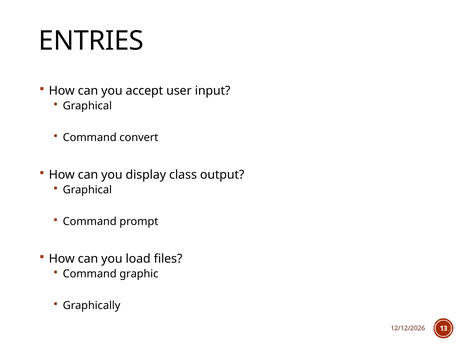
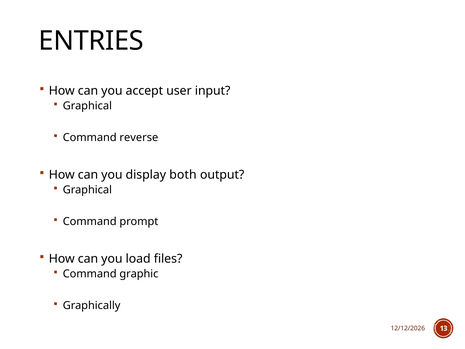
convert: convert -> reverse
class: class -> both
